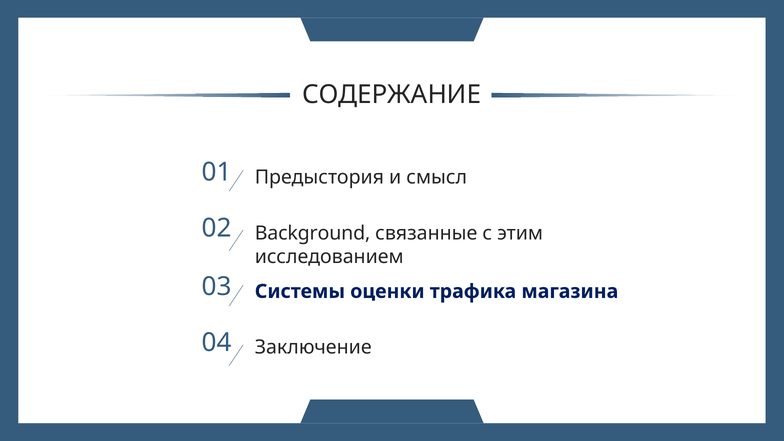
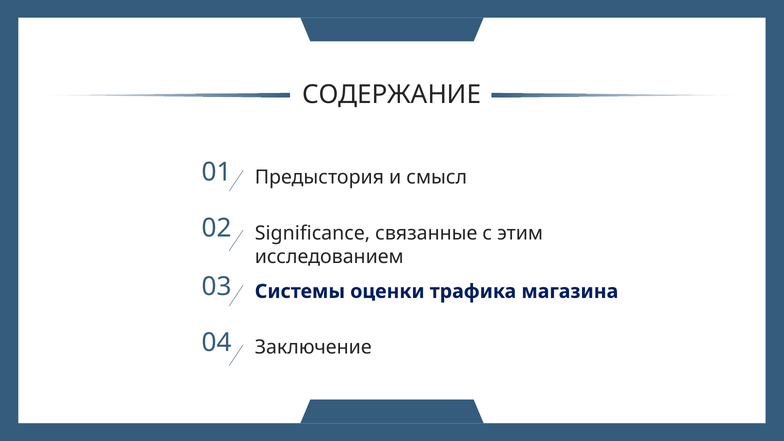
Background: Background -> Significance
